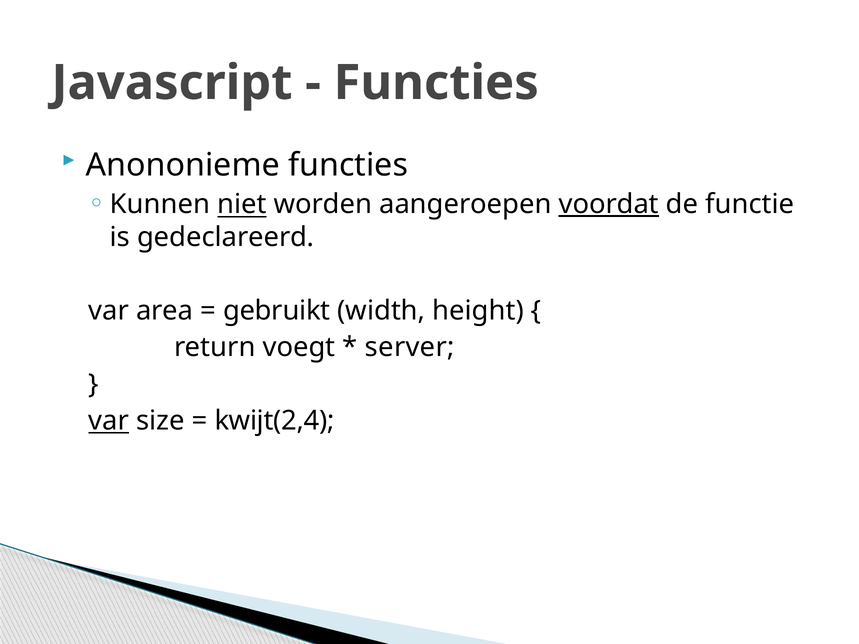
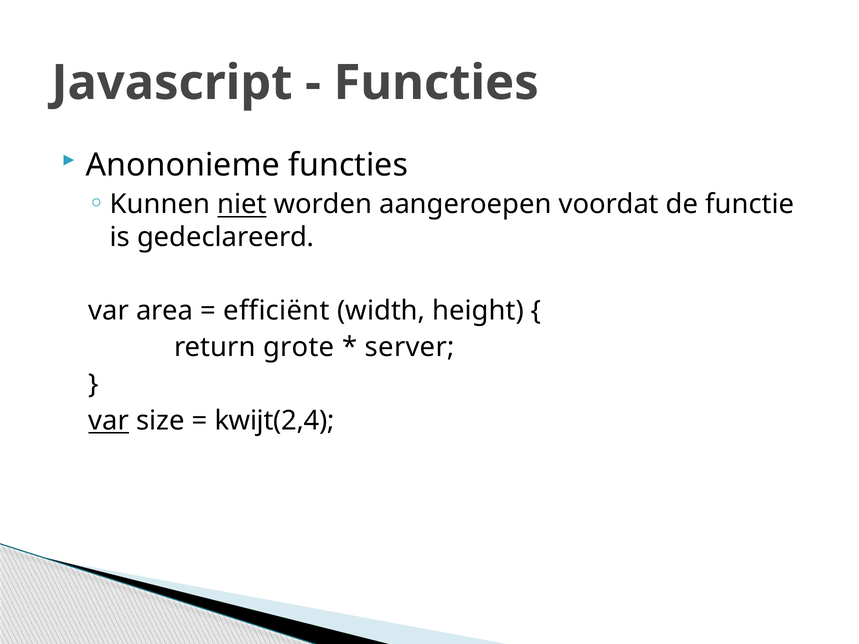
voordat underline: present -> none
gebruikt: gebruikt -> efficiënt
voegt: voegt -> grote
